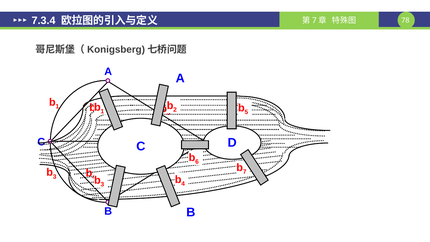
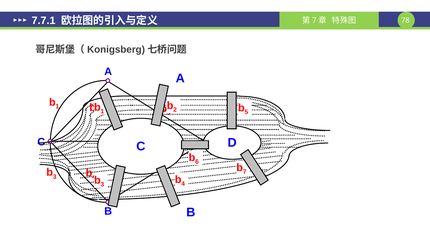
7.3.4: 7.3.4 -> 7.7.1
